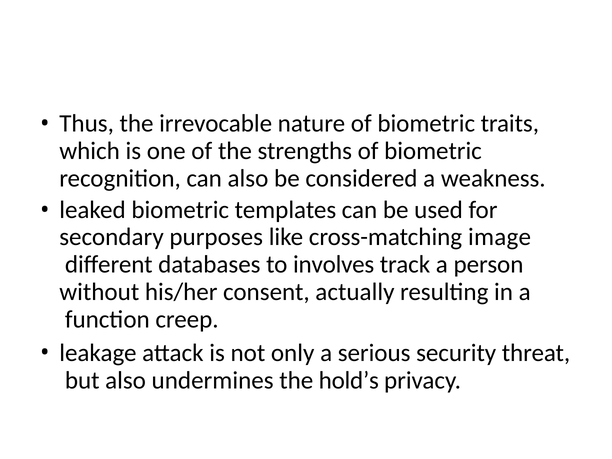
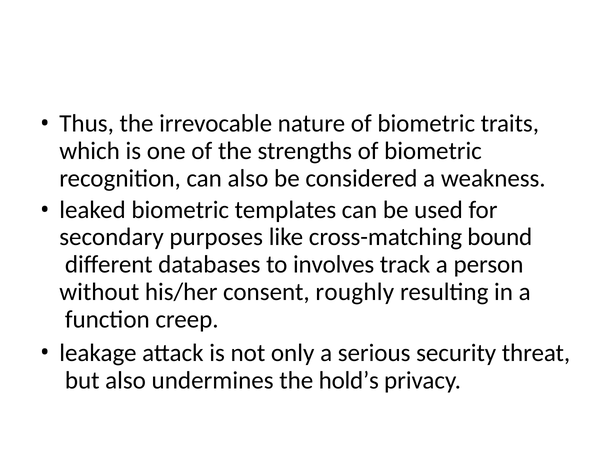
image: image -> bound
actually: actually -> roughly
